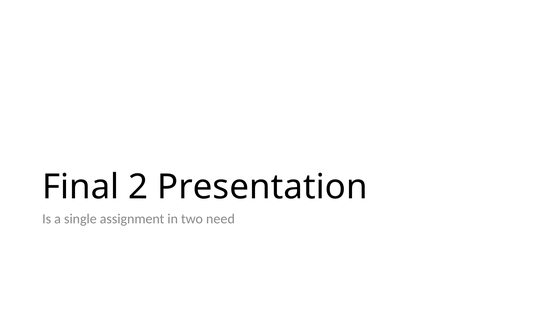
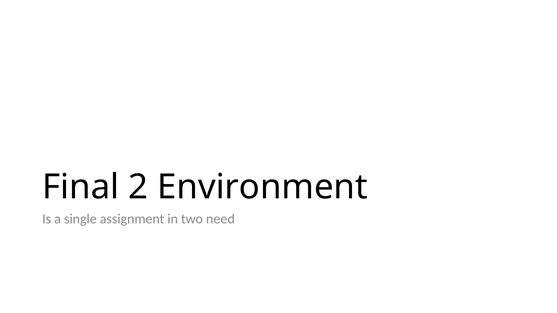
Presentation: Presentation -> Environment
